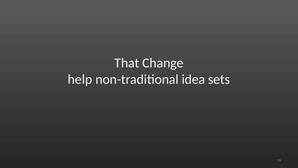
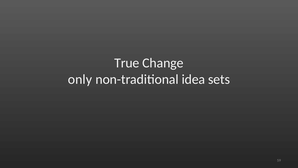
That: That -> True
help: help -> only
